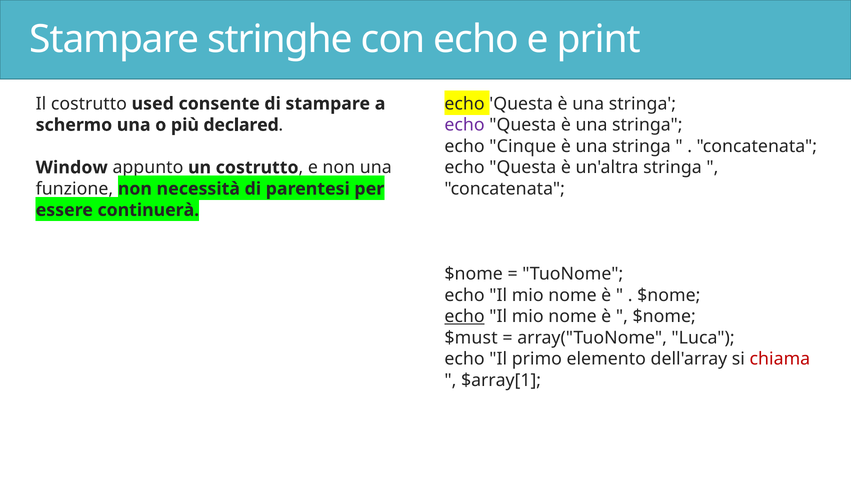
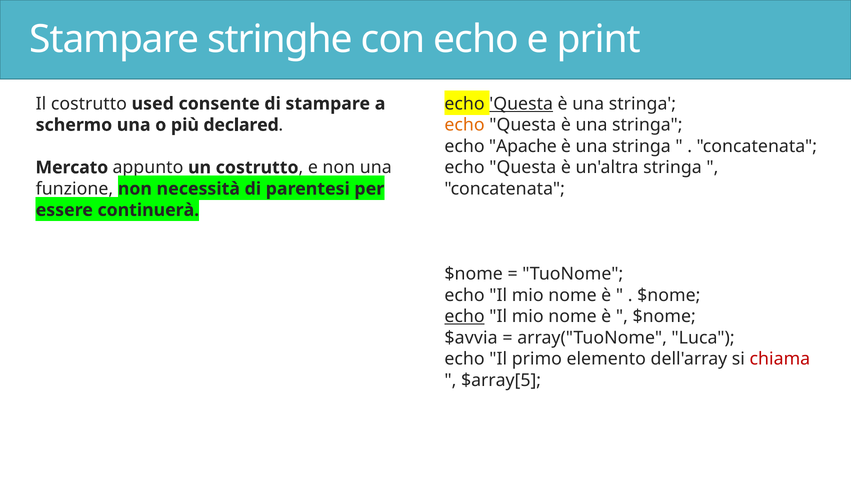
Questa at (521, 104) underline: none -> present
echo at (465, 125) colour: purple -> orange
Cinque: Cinque -> Apache
Window: Window -> Mercato
$must: $must -> $avvia
$array[1: $array[1 -> $array[5
